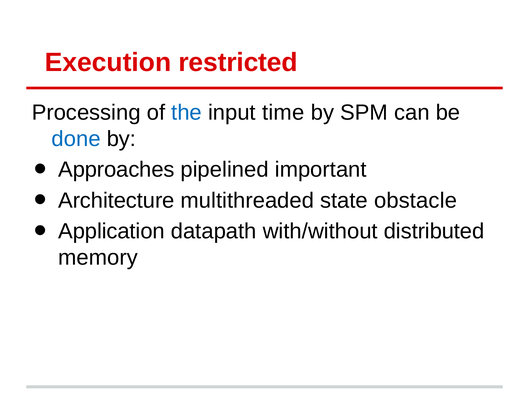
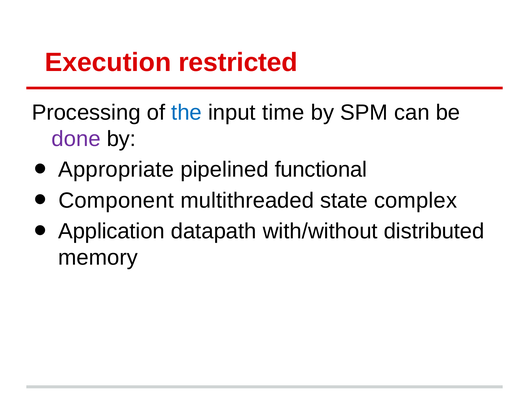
done colour: blue -> purple
Approaches: Approaches -> Appropriate
important: important -> functional
Architecture: Architecture -> Component
obstacle: obstacle -> complex
